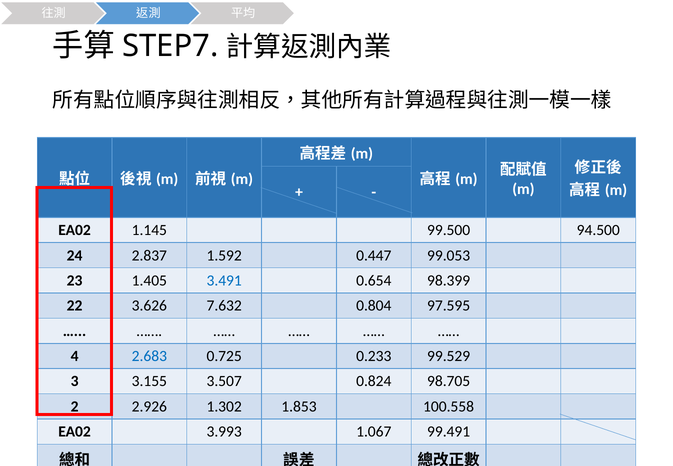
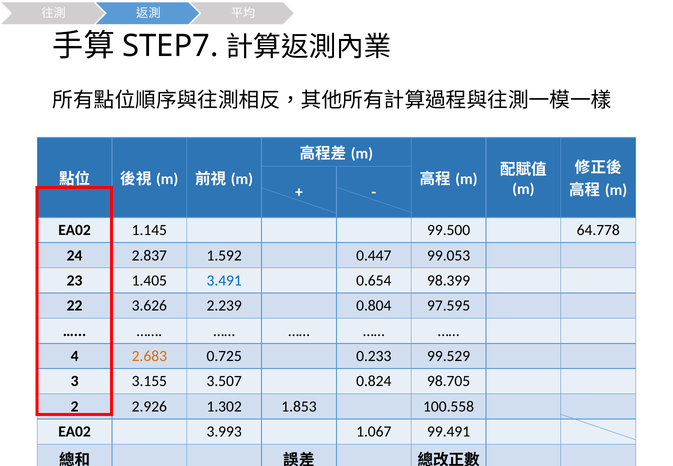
94.500: 94.500 -> 64.778
7.632: 7.632 -> 2.239
2.683 colour: blue -> orange
